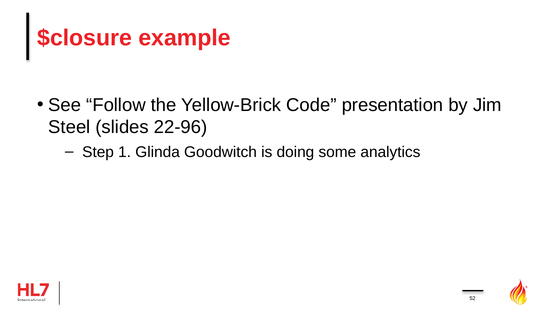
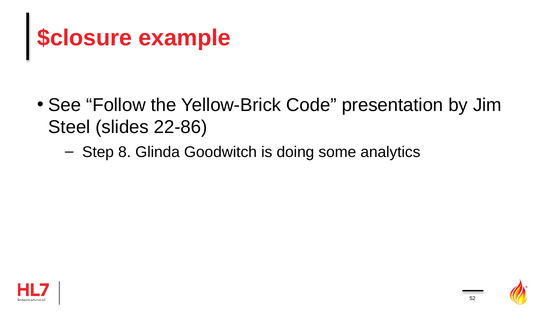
22-96: 22-96 -> 22-86
1: 1 -> 8
